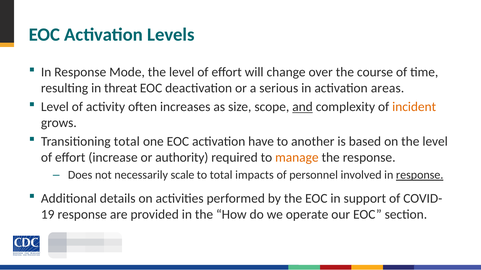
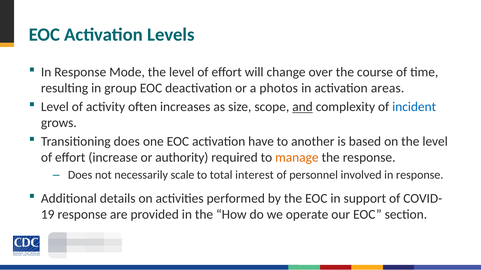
threat: threat -> group
serious: serious -> photos
incident colour: orange -> blue
Transitioning total: total -> does
impacts: impacts -> interest
response at (420, 175) underline: present -> none
